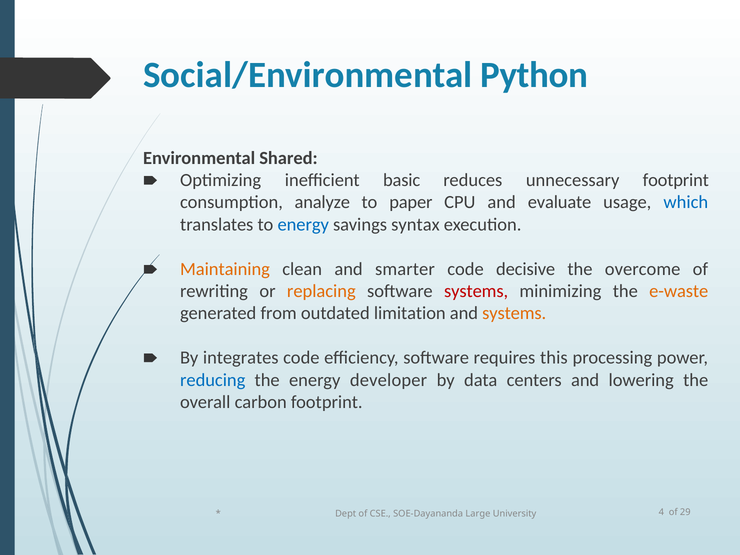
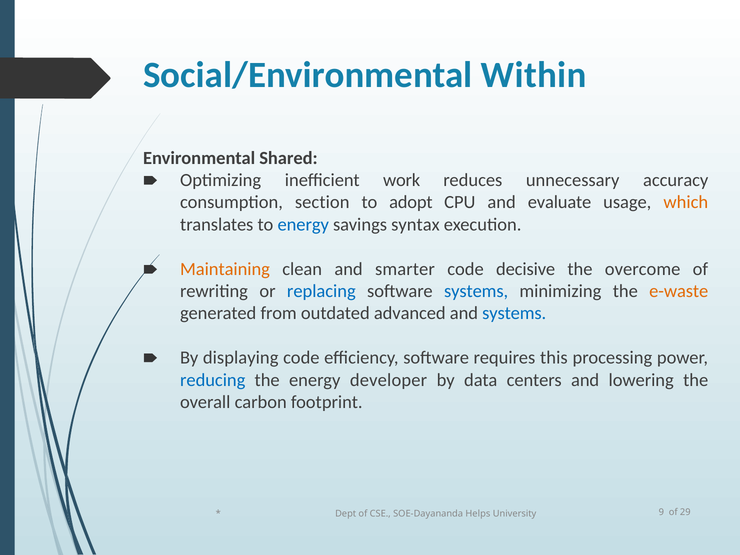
Python: Python -> Within
basic: basic -> work
unnecessary footprint: footprint -> accuracy
analyze: analyze -> section
paper: paper -> adopt
which colour: blue -> orange
replacing colour: orange -> blue
systems at (476, 291) colour: red -> blue
limitation: limitation -> advanced
systems at (514, 313) colour: orange -> blue
integrates: integrates -> displaying
Large: Large -> Helps
4: 4 -> 9
